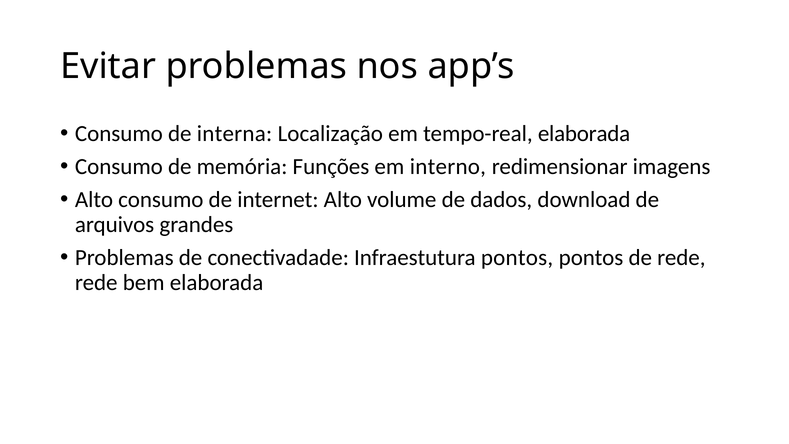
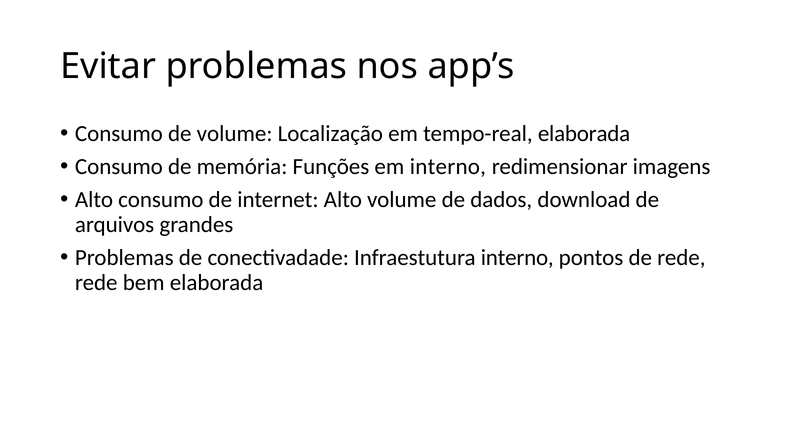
de interna: interna -> volume
Infraestutura pontos: pontos -> interno
